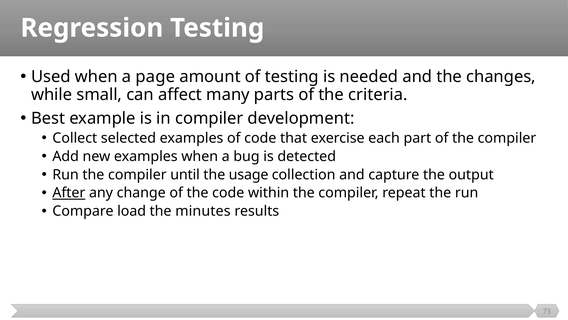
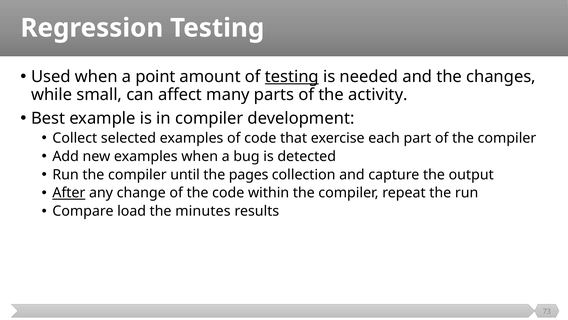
page: page -> point
testing at (292, 77) underline: none -> present
criteria: criteria -> activity
usage: usage -> pages
